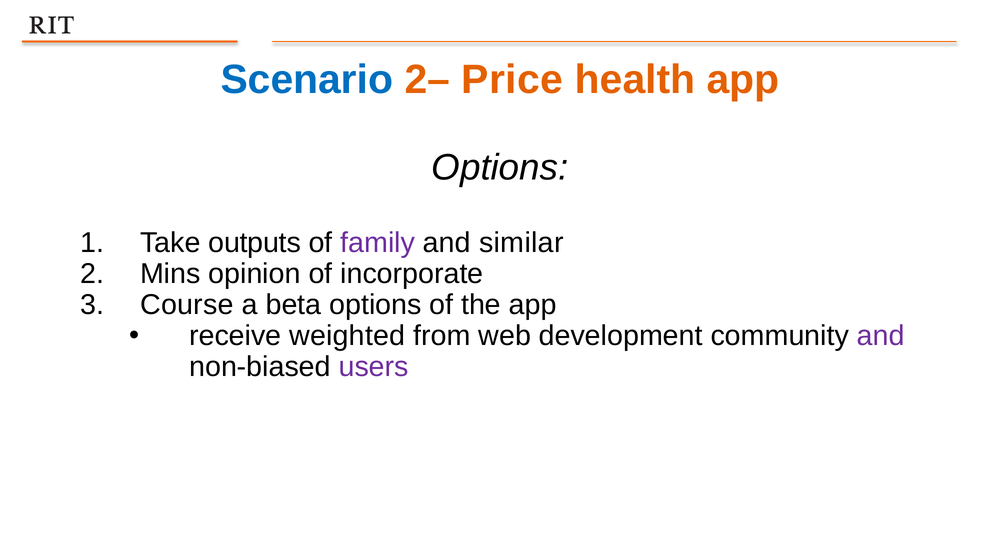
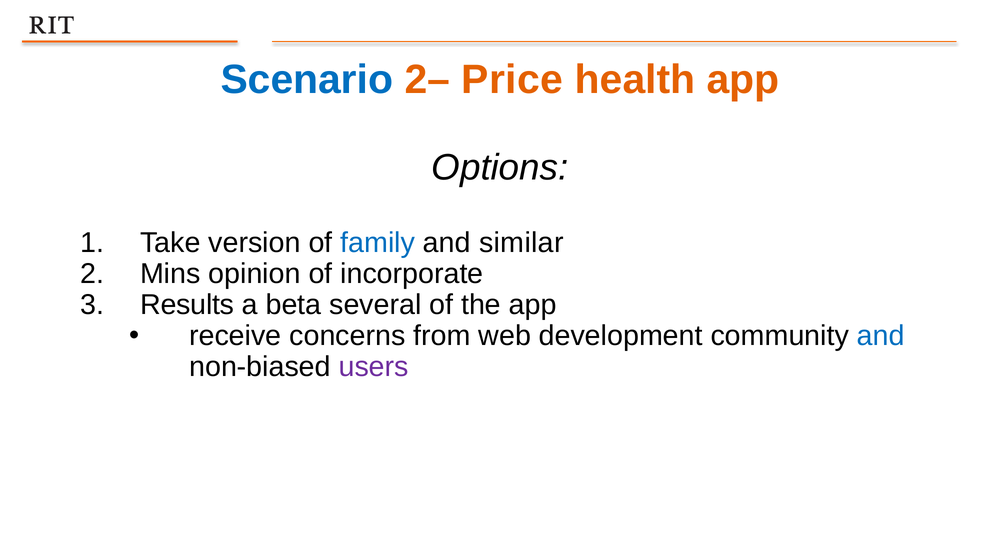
outputs: outputs -> version
family colour: purple -> blue
Course: Course -> Results
beta options: options -> several
weighted: weighted -> concerns
and at (881, 336) colour: purple -> blue
